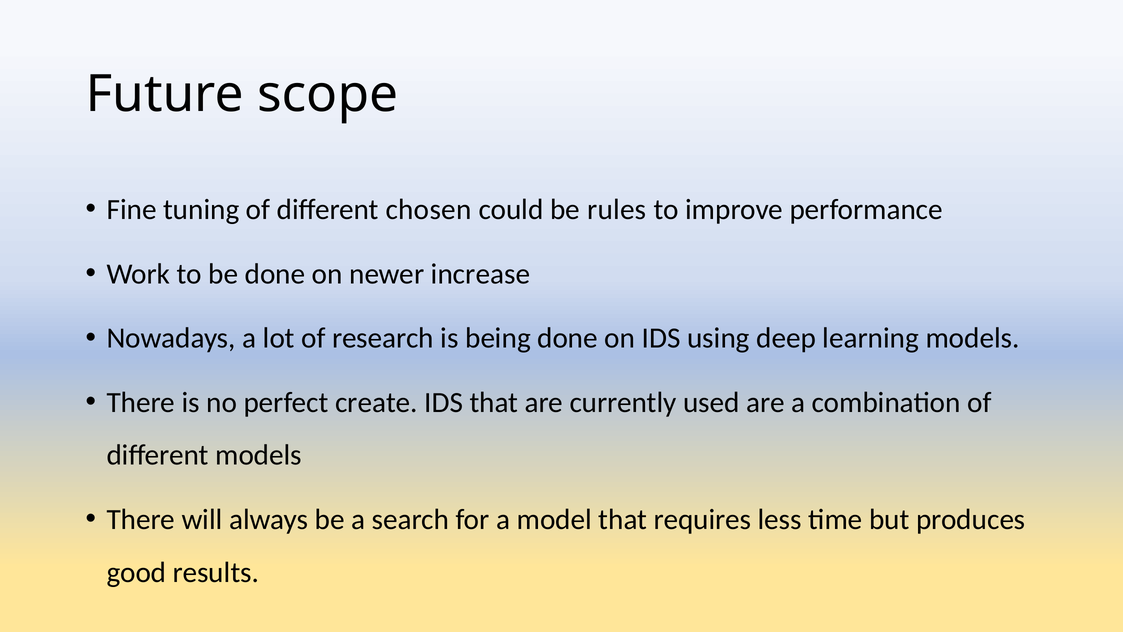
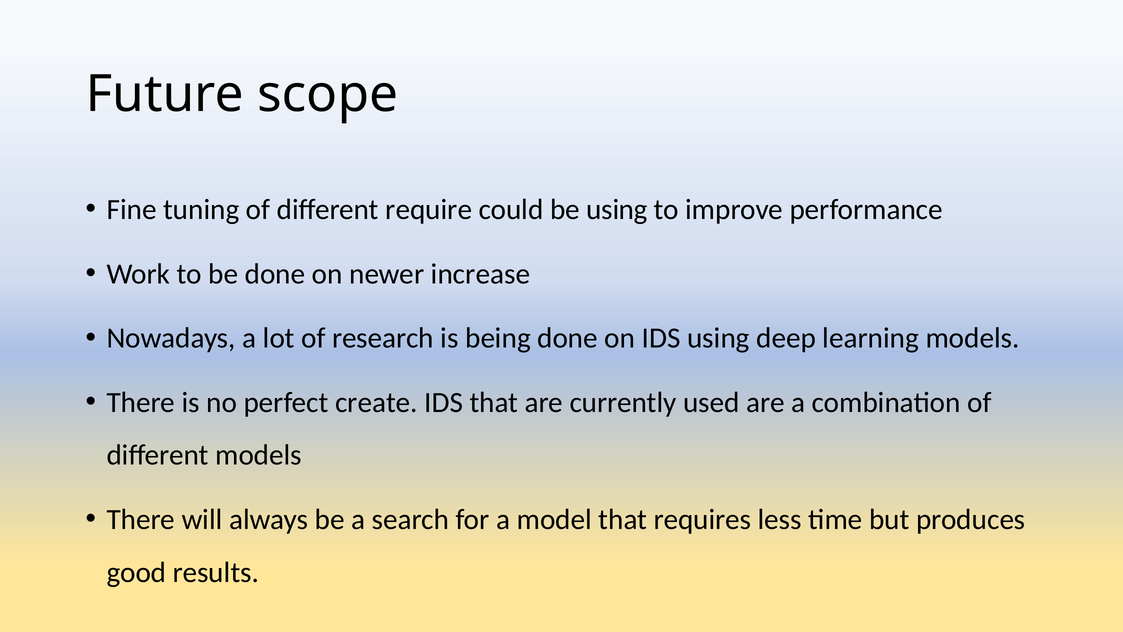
chosen: chosen -> require
be rules: rules -> using
